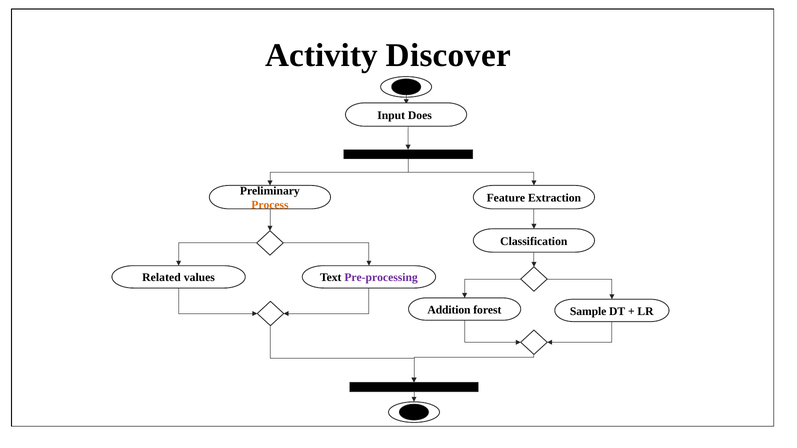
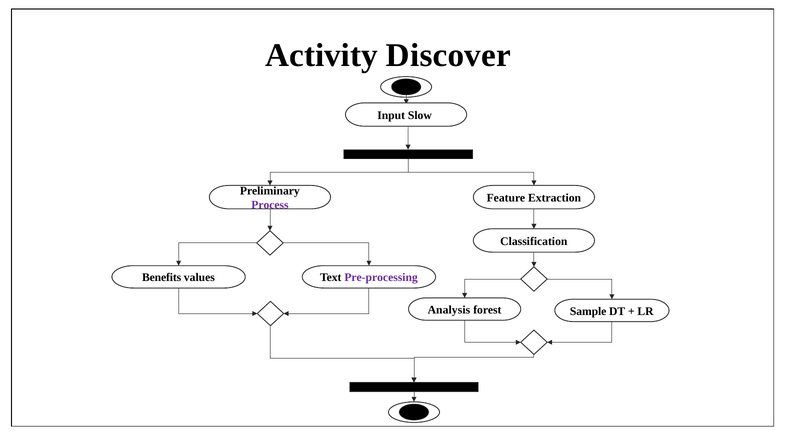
Does: Does -> Slow
Process colour: orange -> purple
Related: Related -> Benefits
Addition: Addition -> Analysis
